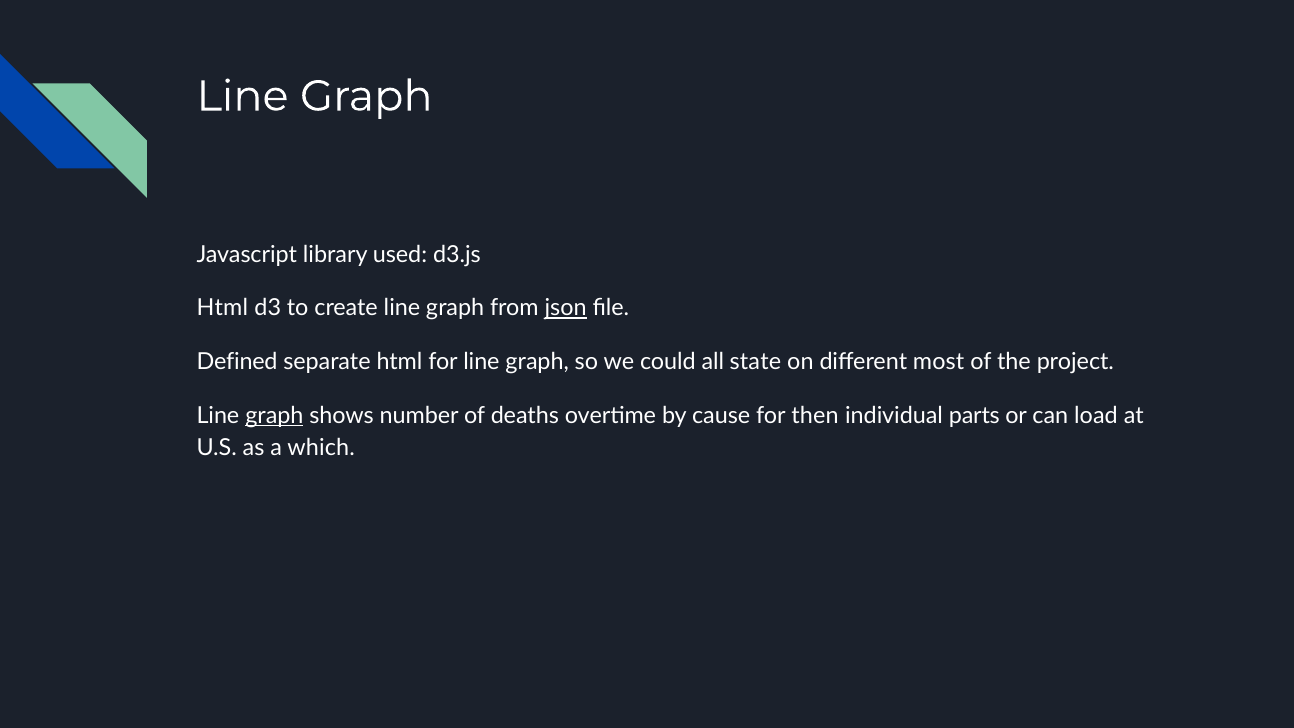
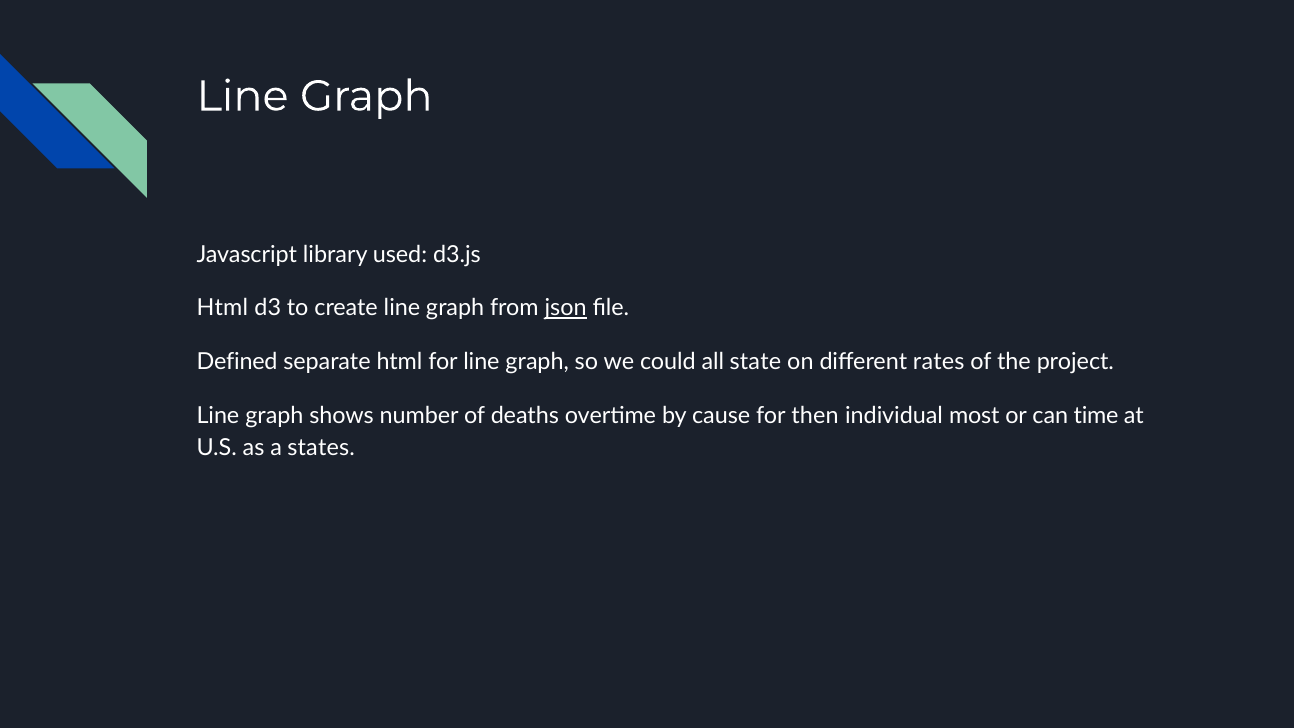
most: most -> rates
graph at (274, 416) underline: present -> none
parts: parts -> most
load: load -> time
which: which -> states
